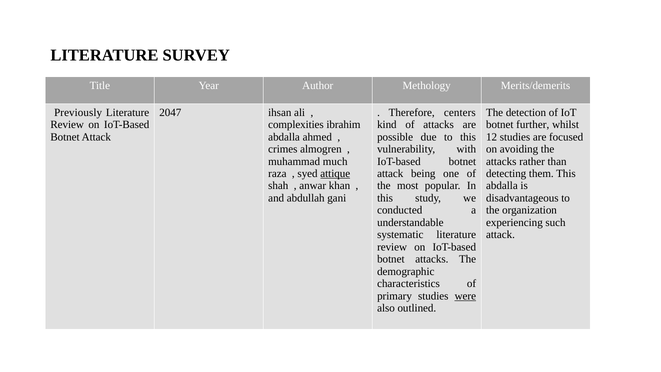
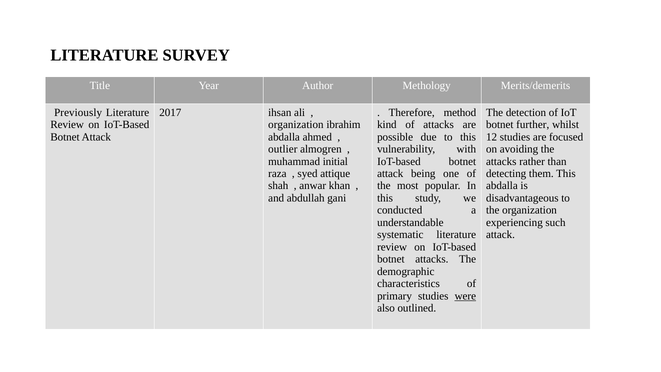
2047: 2047 -> 2017
centers: centers -> method
complexities at (296, 125): complexities -> organization
crimes: crimes -> outlier
much: much -> initial
attique underline: present -> none
